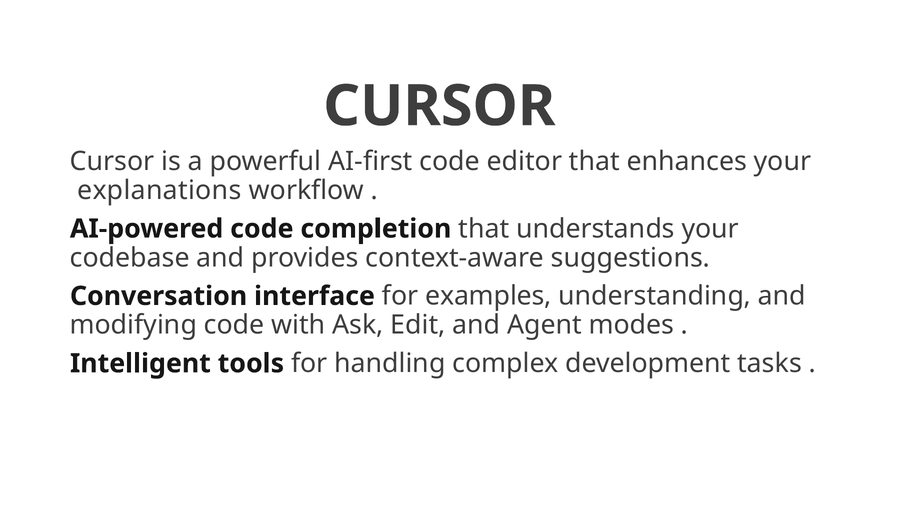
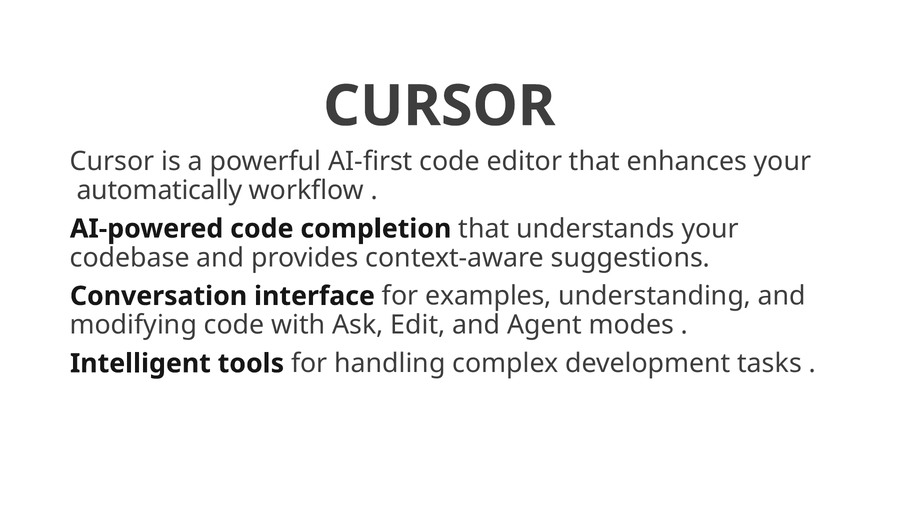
explanations: explanations -> automatically
